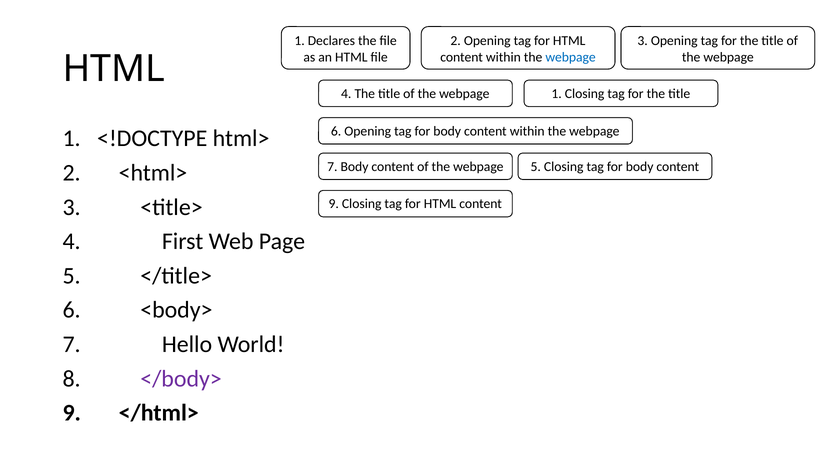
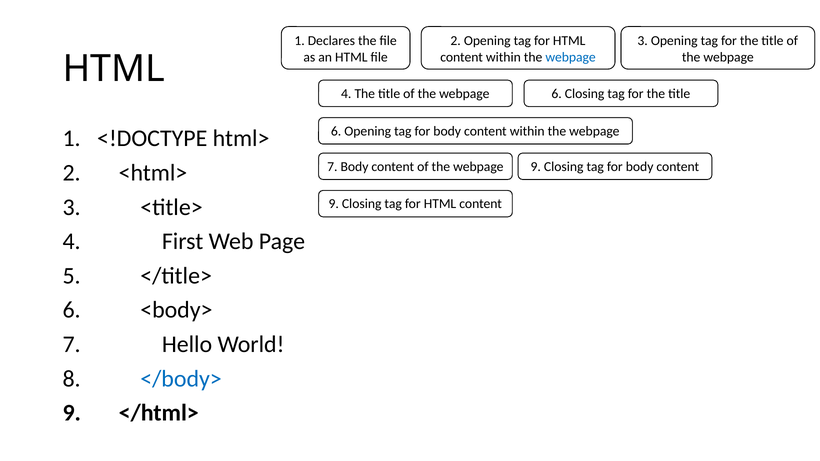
webpage 1: 1 -> 6
webpage 5: 5 -> 9
</body> colour: purple -> blue
